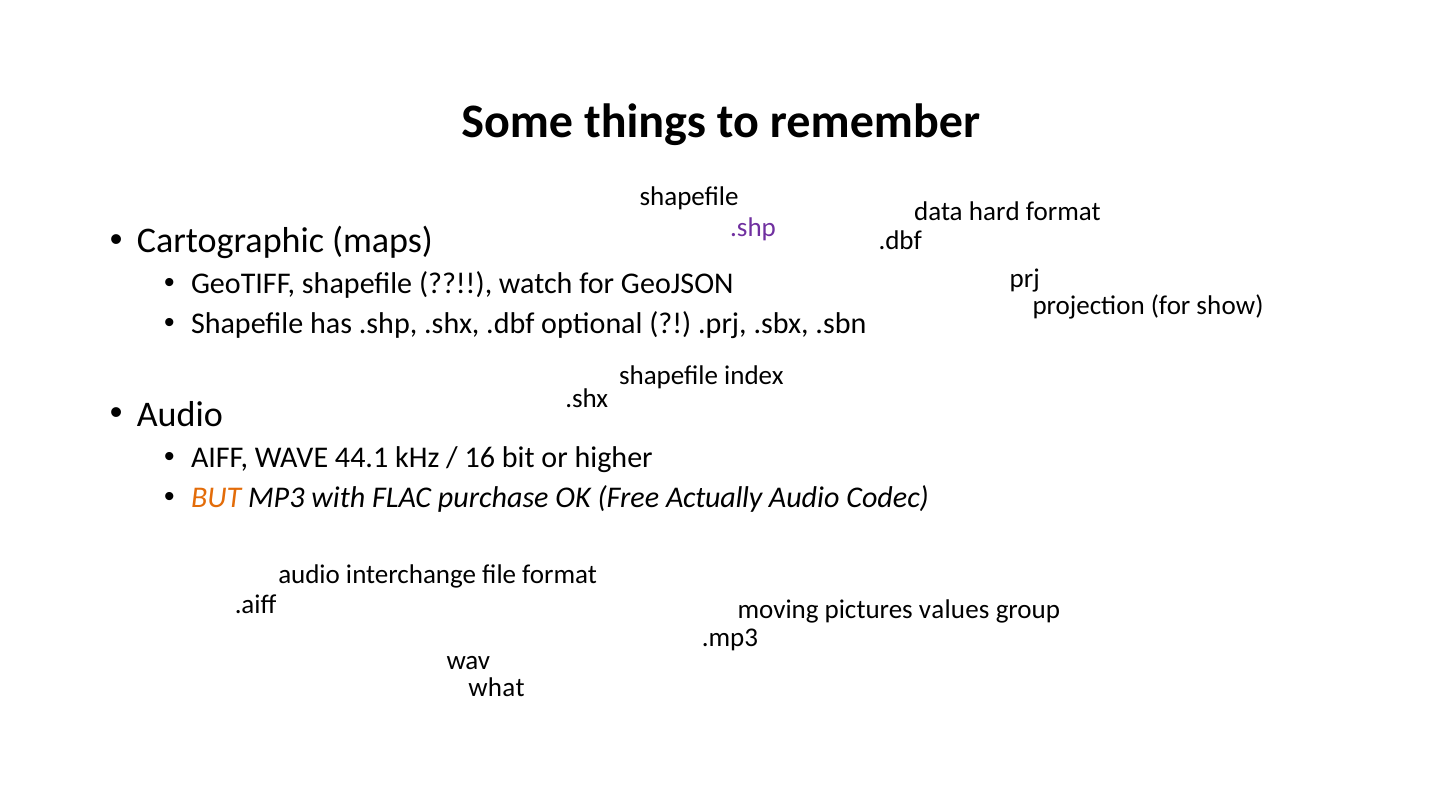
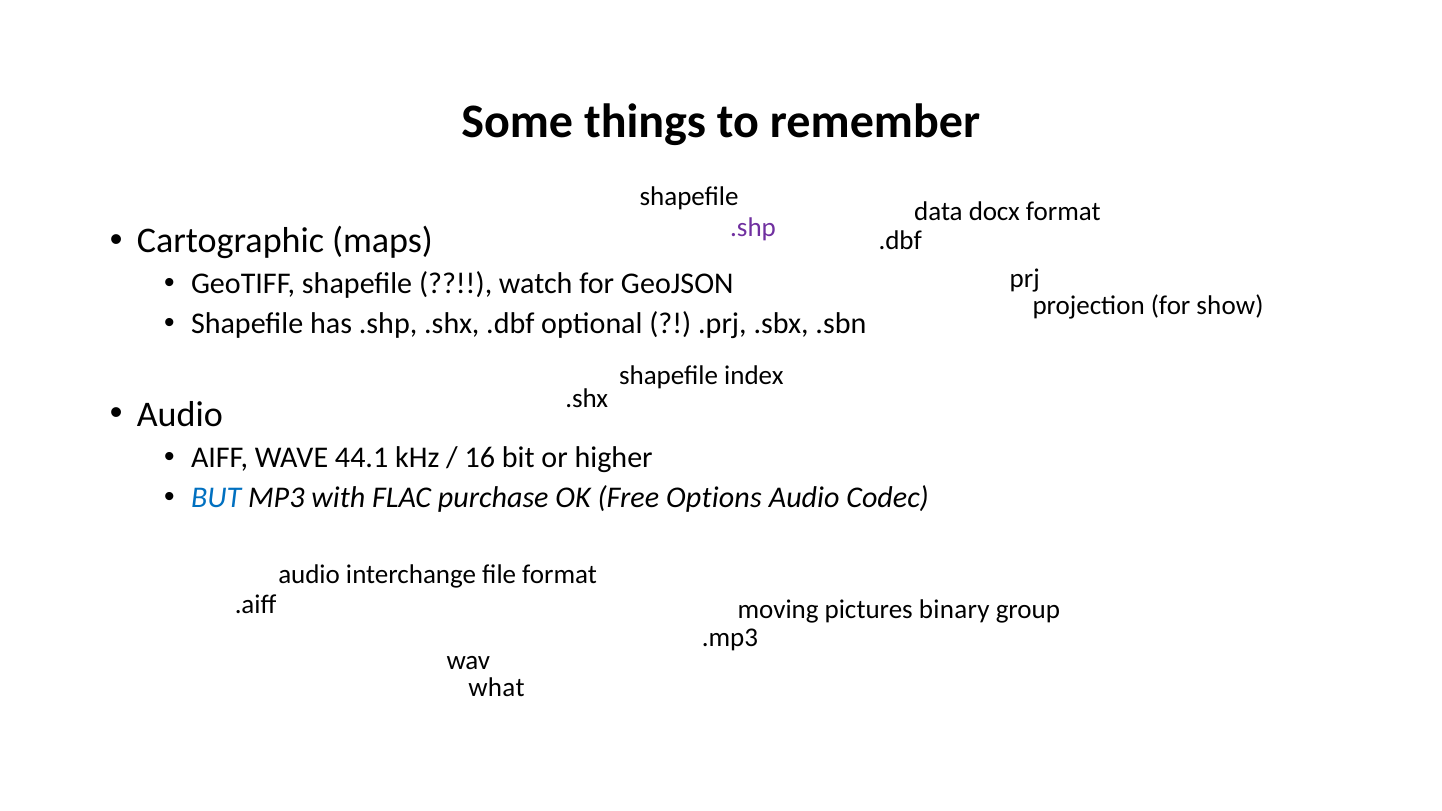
hard: hard -> docx
BUT colour: orange -> blue
Actually: Actually -> Options
values: values -> binary
